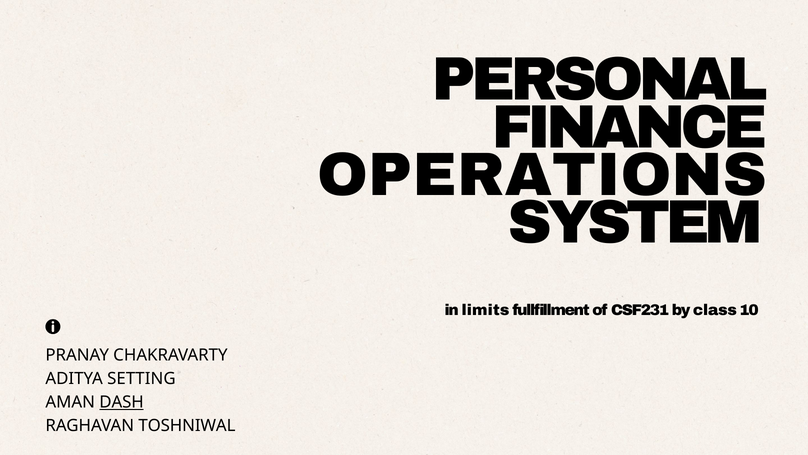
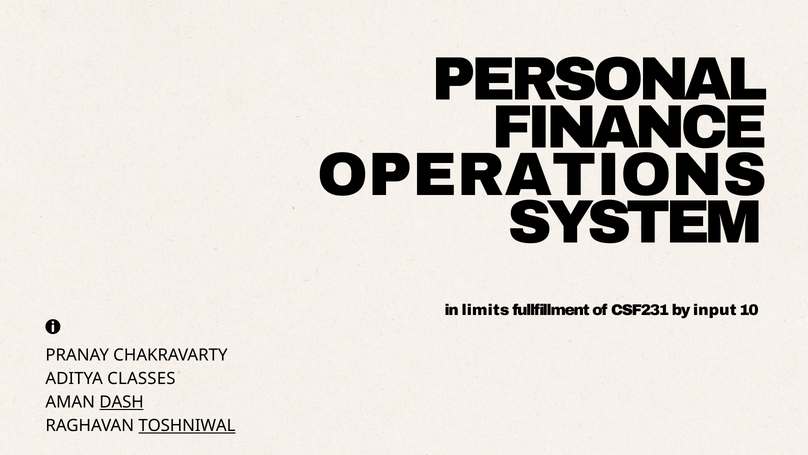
class: class -> input
SETTING: SETTING -> CLASSES
TOSHNIWAL underline: none -> present
